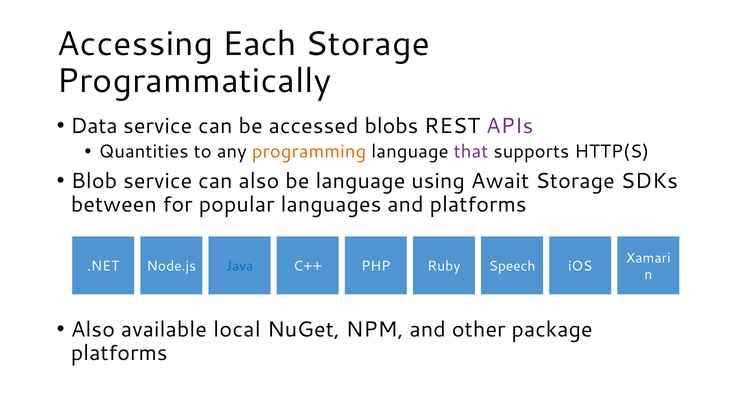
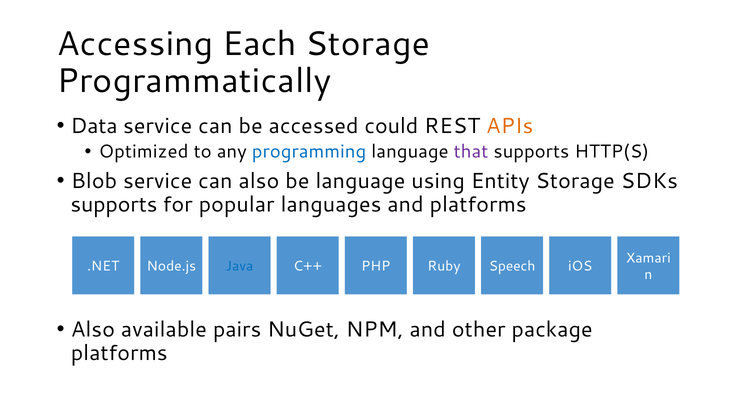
blobs: blobs -> could
APIs colour: purple -> orange
Quantities: Quantities -> Optimized
programming colour: orange -> blue
Await: Await -> Entity
between at (114, 205): between -> supports
local: local -> pairs
